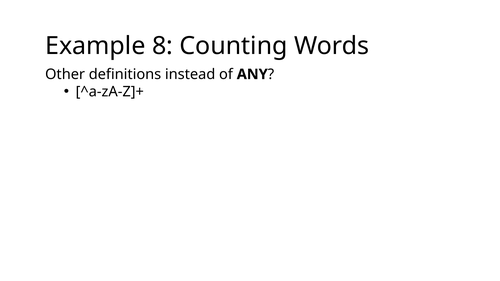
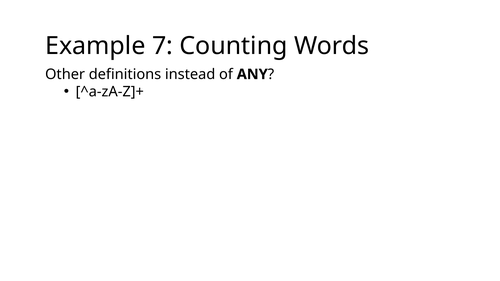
8: 8 -> 7
